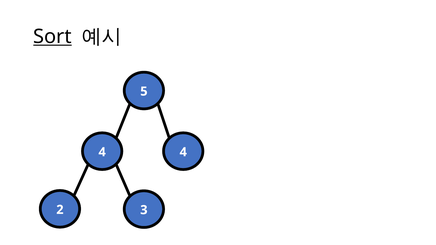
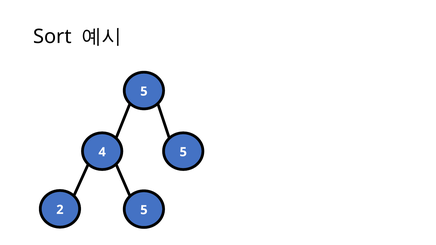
Sort underline: present -> none
4 4: 4 -> 5
2 3: 3 -> 5
